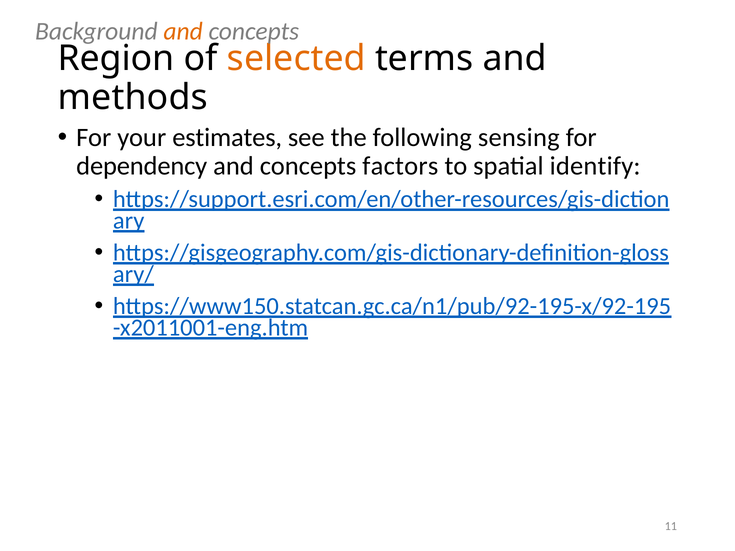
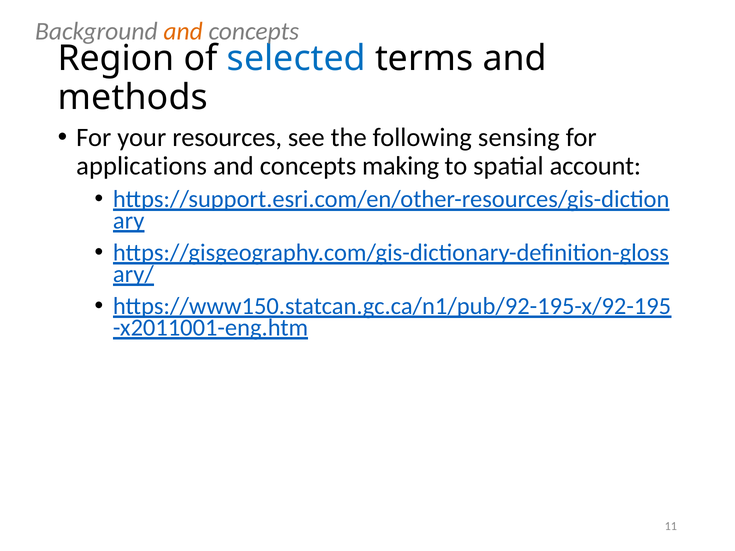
selected colour: orange -> blue
estimates: estimates -> resources
dependency: dependency -> applications
factors: factors -> making
identify: identify -> account
